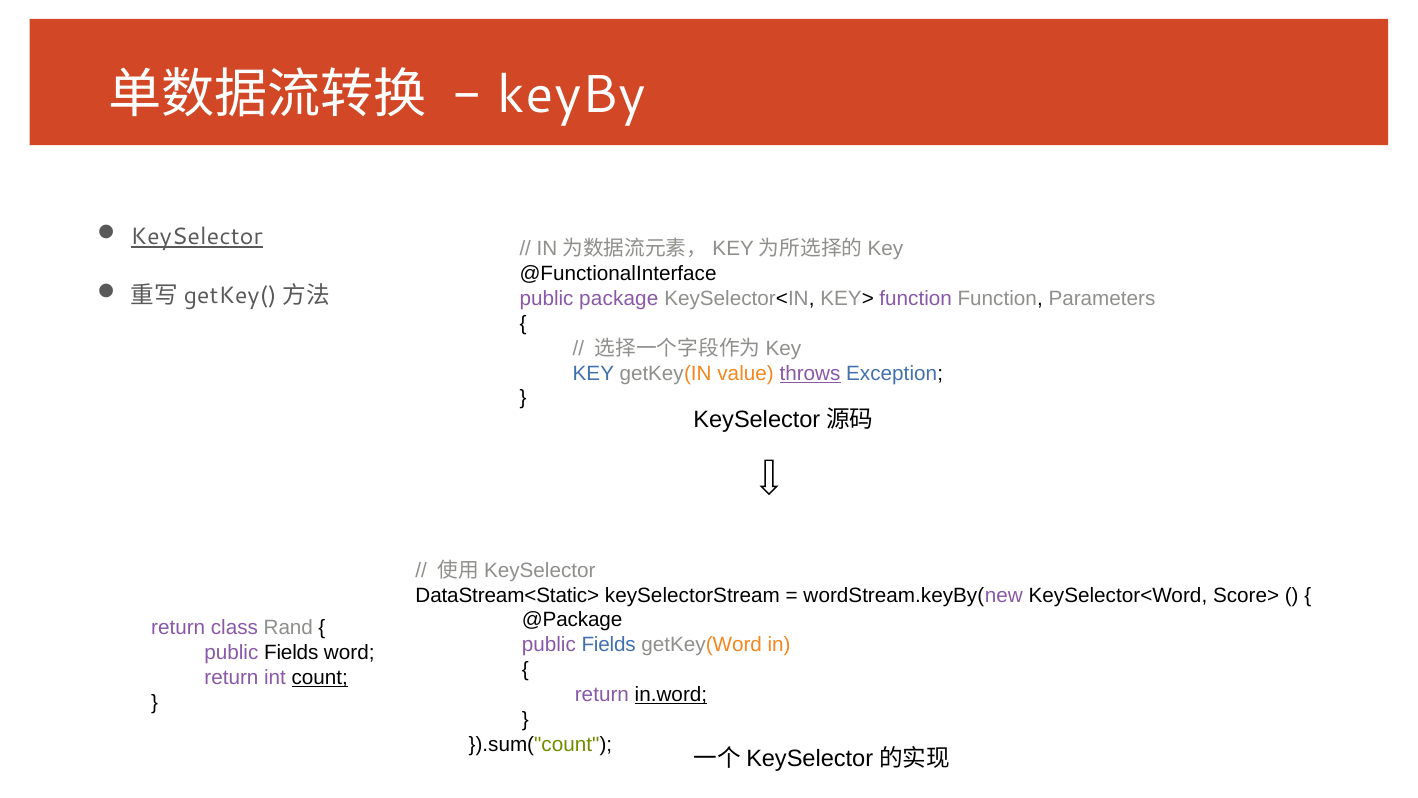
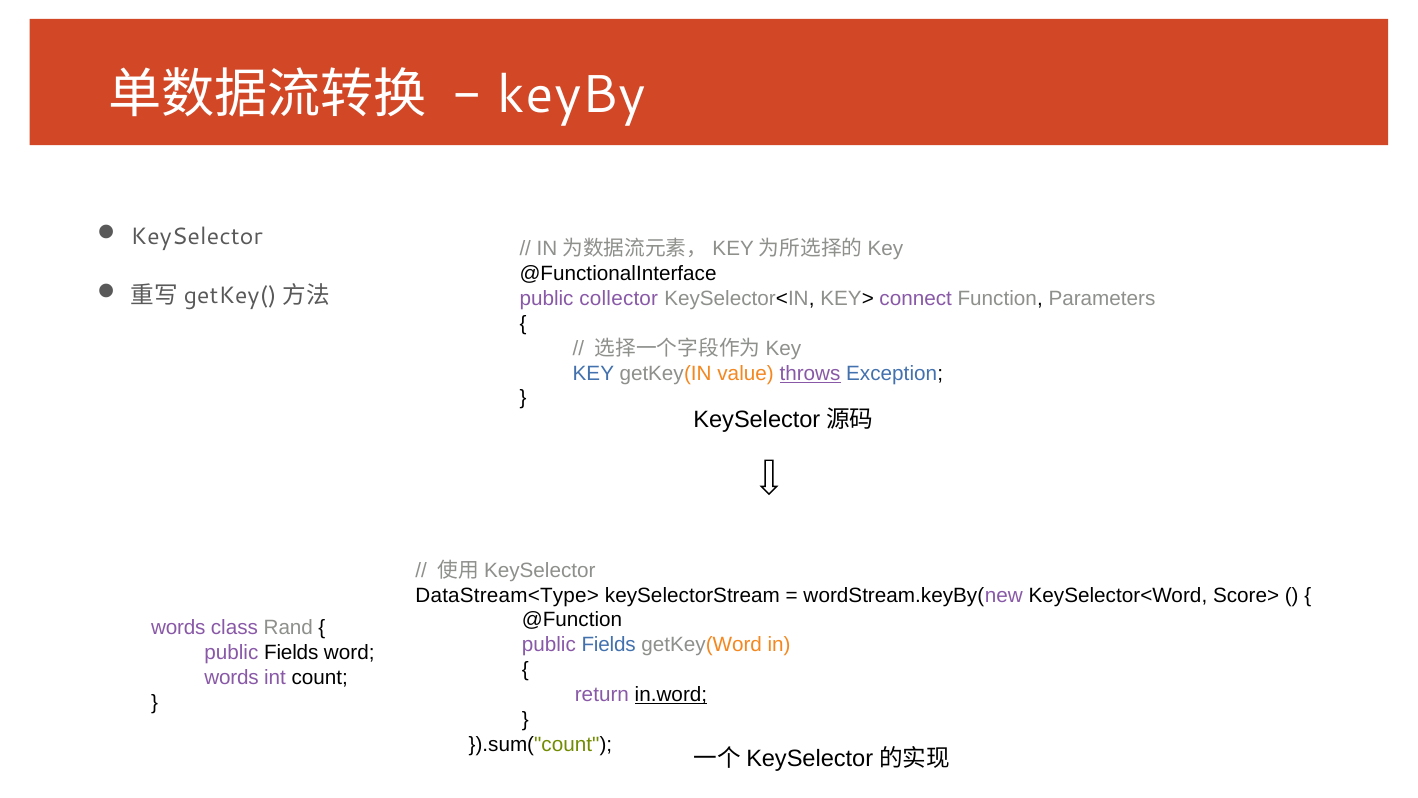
KeySelector underline: present -> none
package: package -> collector
KEY> function: function -> connect
DataStream<Static>: DataStream<Static> -> DataStream<Type>
@Package: @Package -> @Function
return at (178, 628): return -> words
return at (231, 677): return -> words
count underline: present -> none
